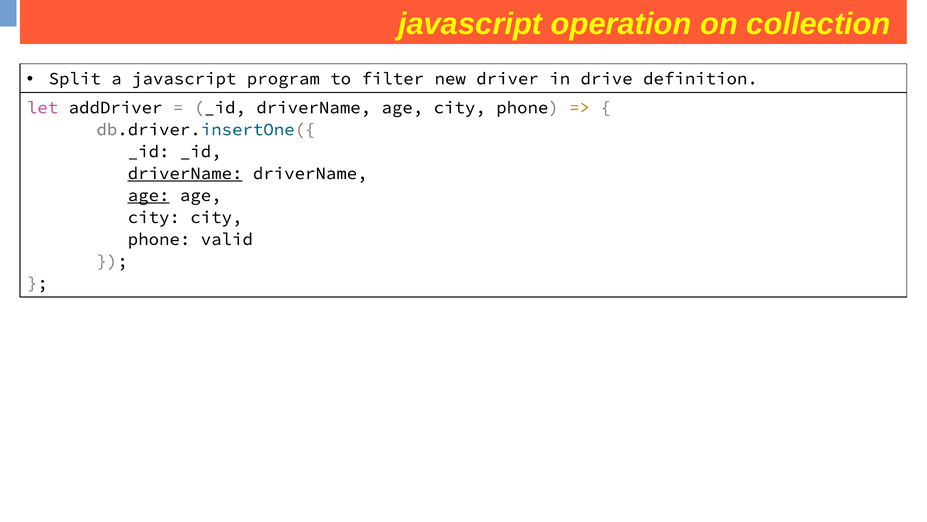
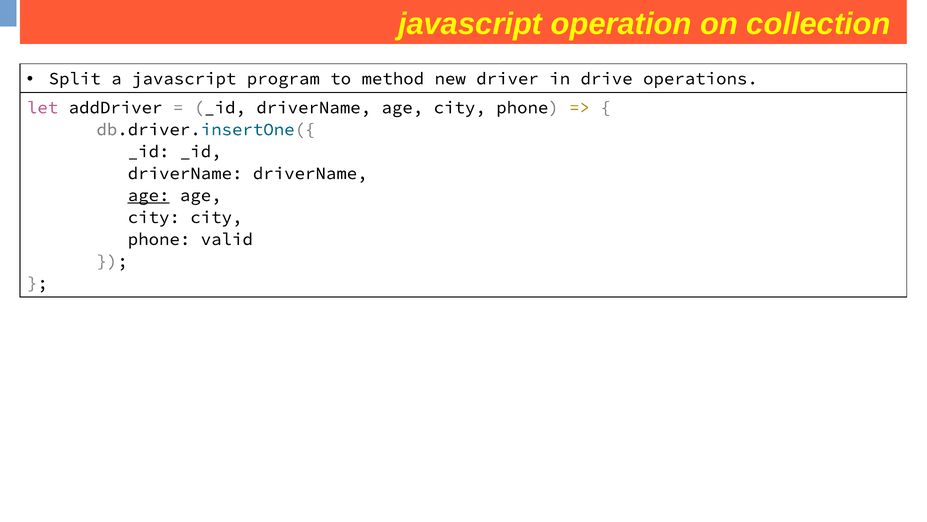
filter: filter -> method
definition: definition -> operations
driverName at (185, 173) underline: present -> none
